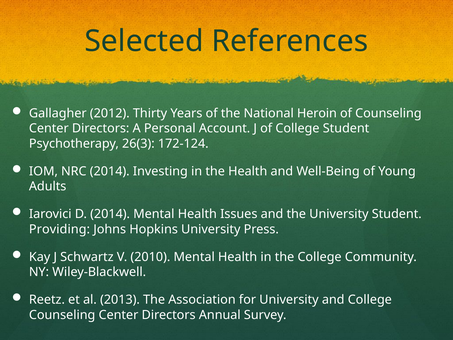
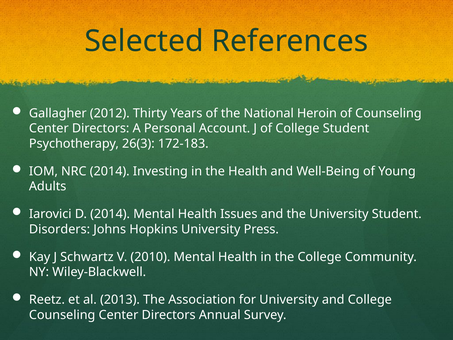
172-124: 172-124 -> 172-183
Providing: Providing -> Disorders
